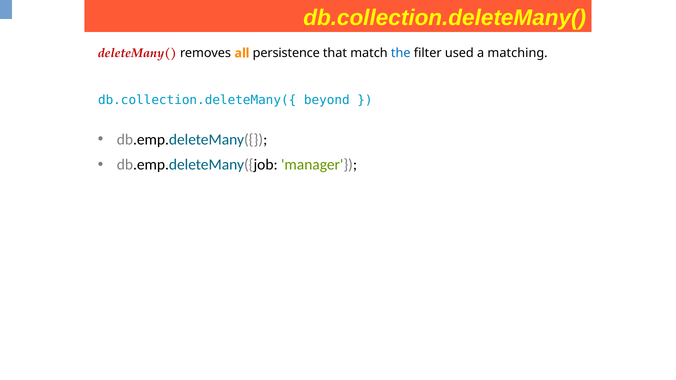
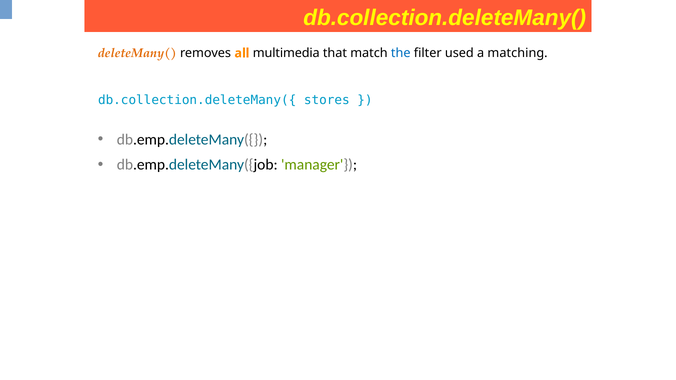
deleteMany( colour: red -> orange
persistence: persistence -> multimedia
beyond: beyond -> stores
